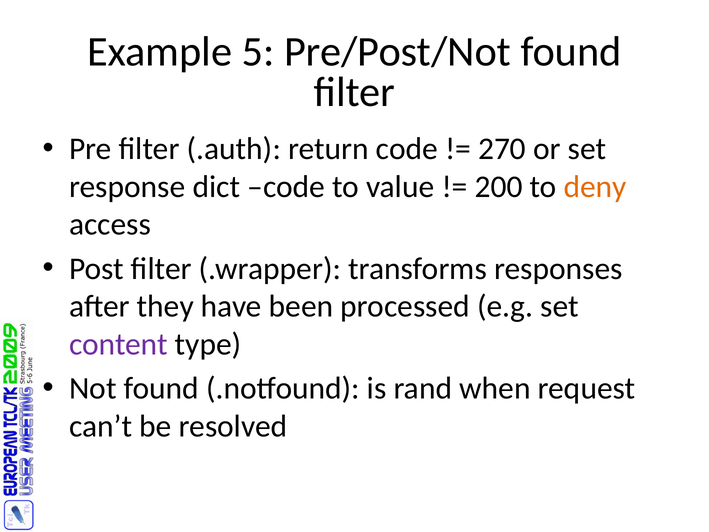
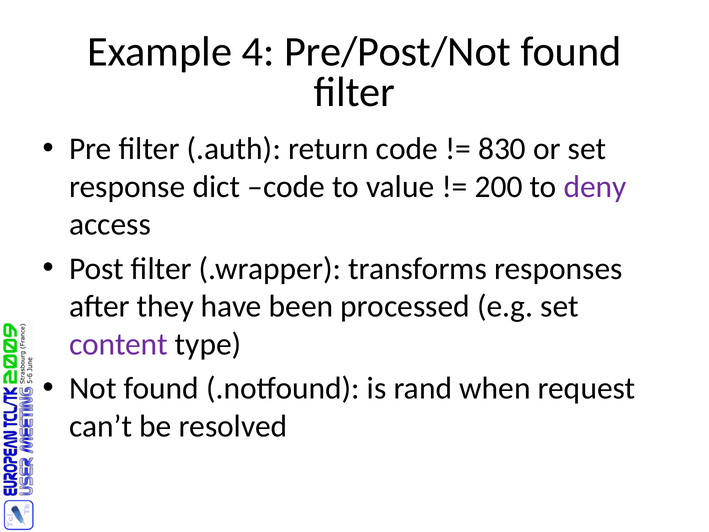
5: 5 -> 4
270: 270 -> 830
deny colour: orange -> purple
